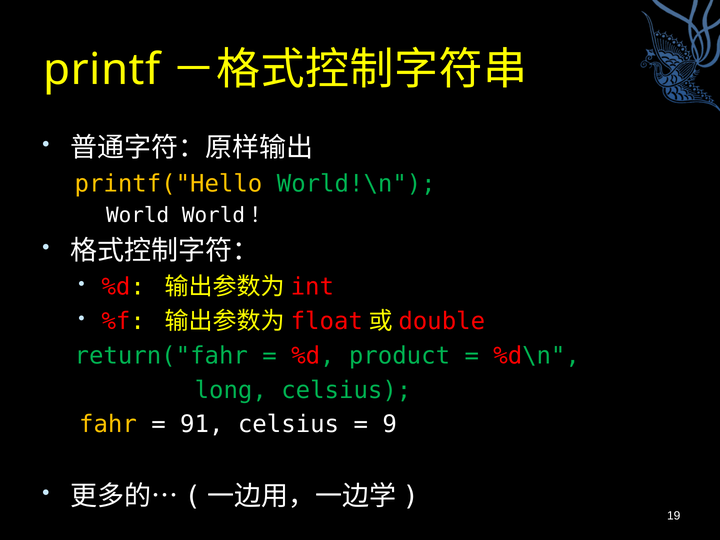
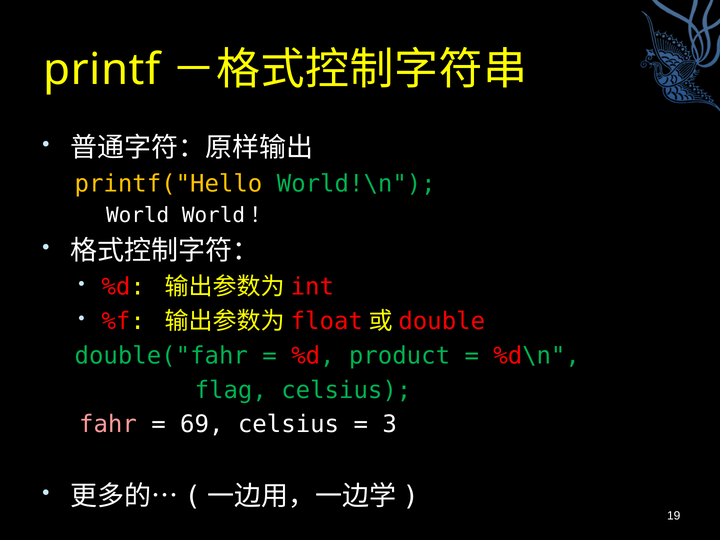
return("fahr: return("fahr -> double("fahr
long: long -> flag
fahr colour: yellow -> pink
91: 91 -> 69
9: 9 -> 3
